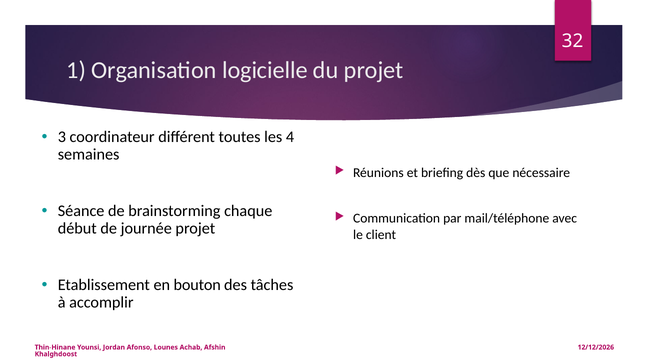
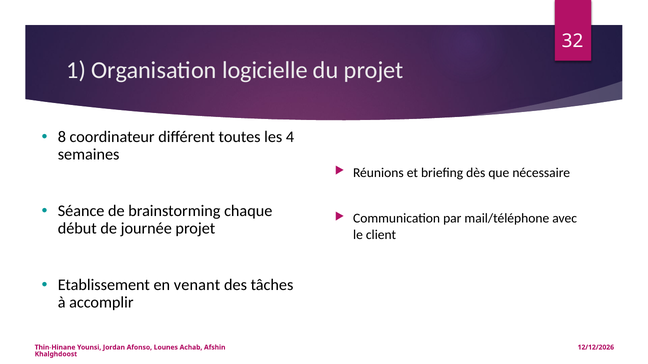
3: 3 -> 8
bouton: bouton -> venant
